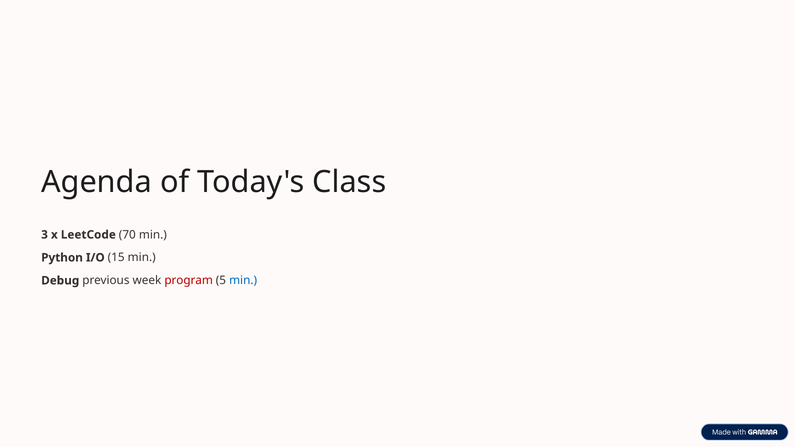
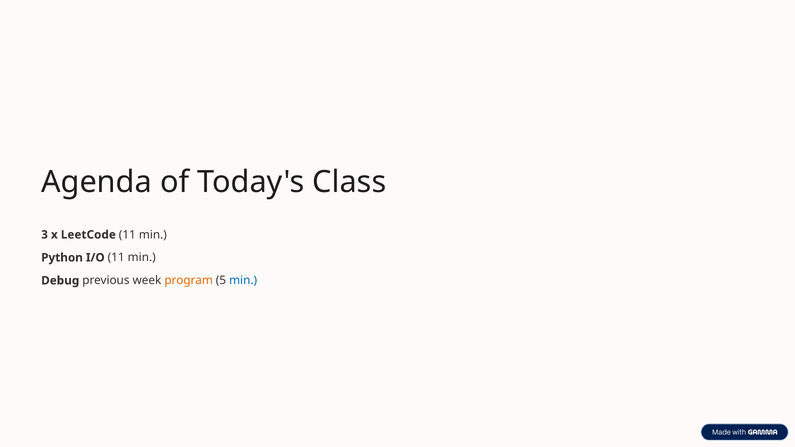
LeetCode 70: 70 -> 11
I/O 15: 15 -> 11
program colour: red -> orange
